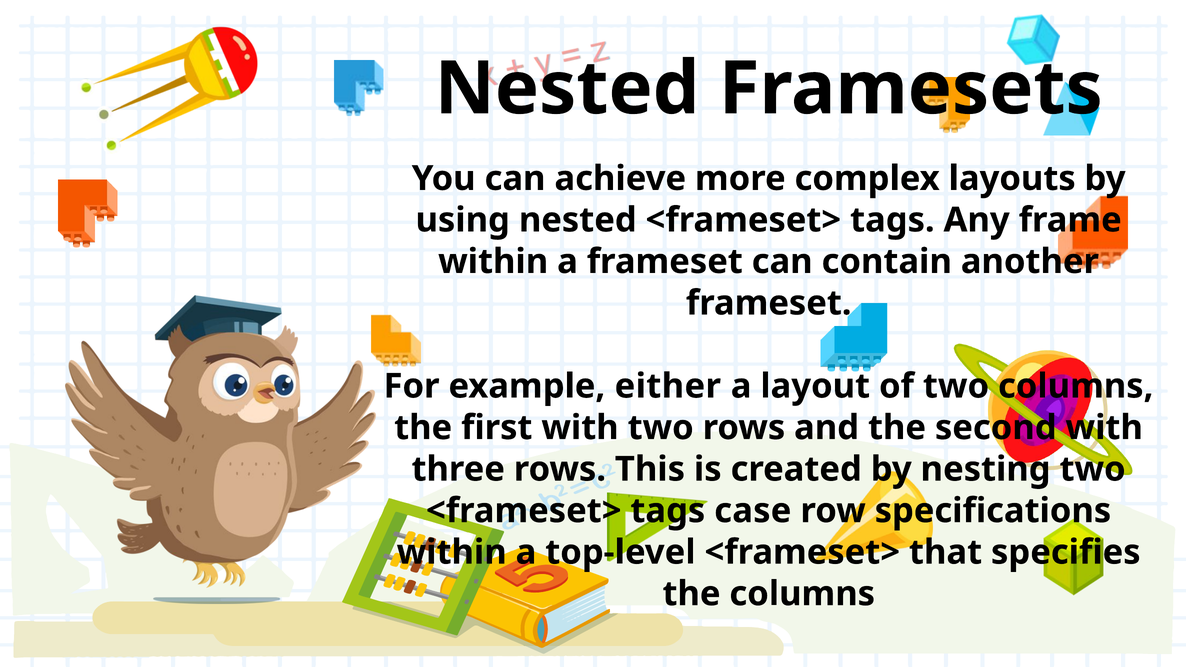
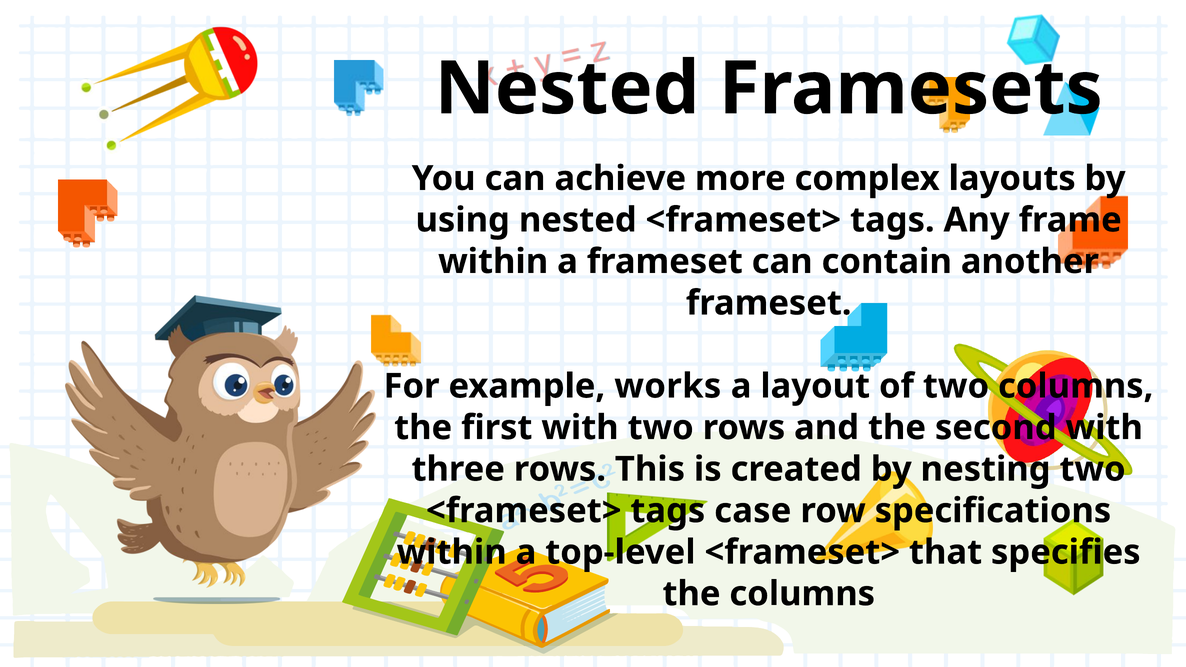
either: either -> works
